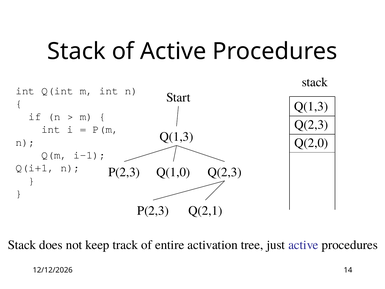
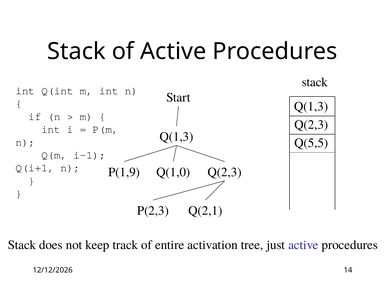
Q(2,0: Q(2,0 -> Q(5,5
P(2,3 at (124, 172): P(2,3 -> P(1,9
